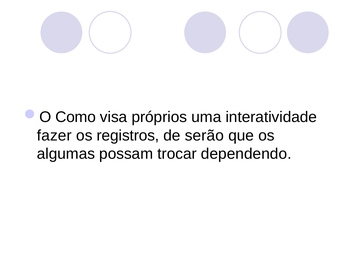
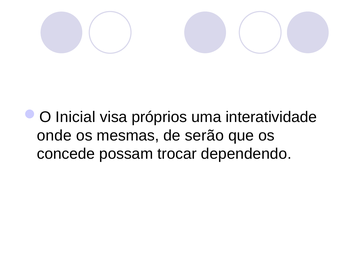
Como: Como -> Inicial
fazer: fazer -> onde
registros: registros -> mesmas
algumas: algumas -> concede
